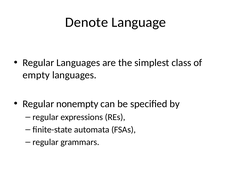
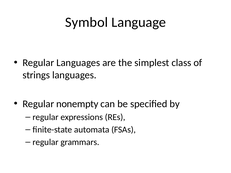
Denote: Denote -> Symbol
empty: empty -> strings
